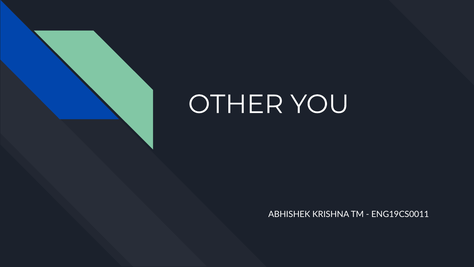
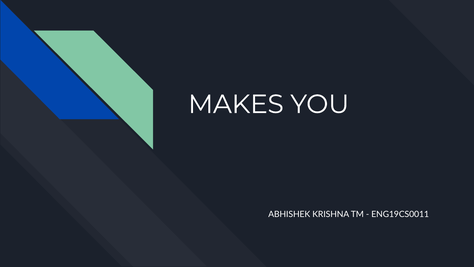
OTHER: OTHER -> MAKES
